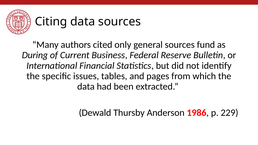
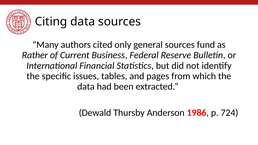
During: During -> Rather
229: 229 -> 724
